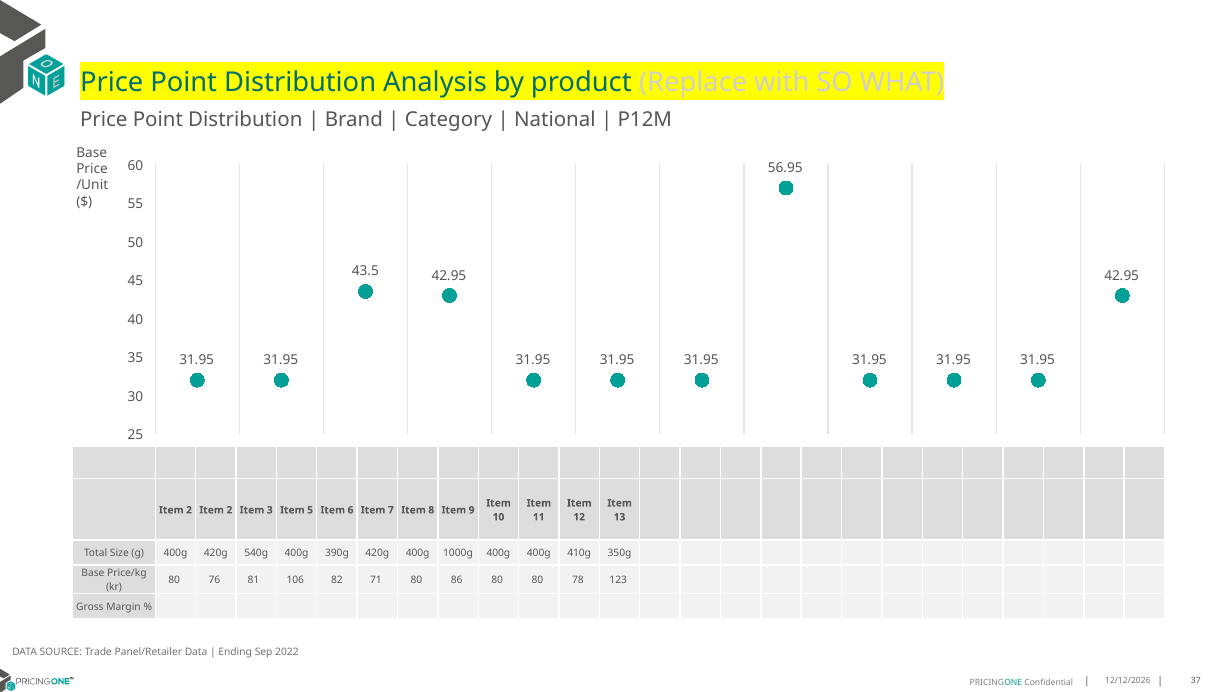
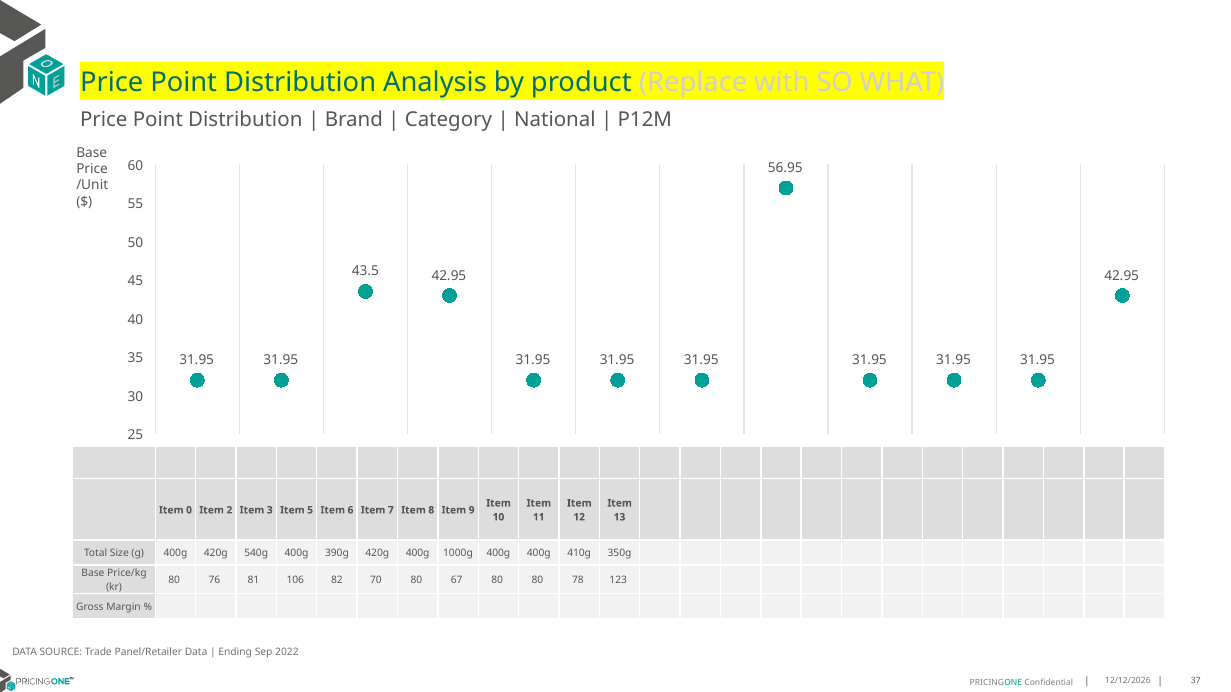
2 at (189, 510): 2 -> 0
71: 71 -> 70
86: 86 -> 67
